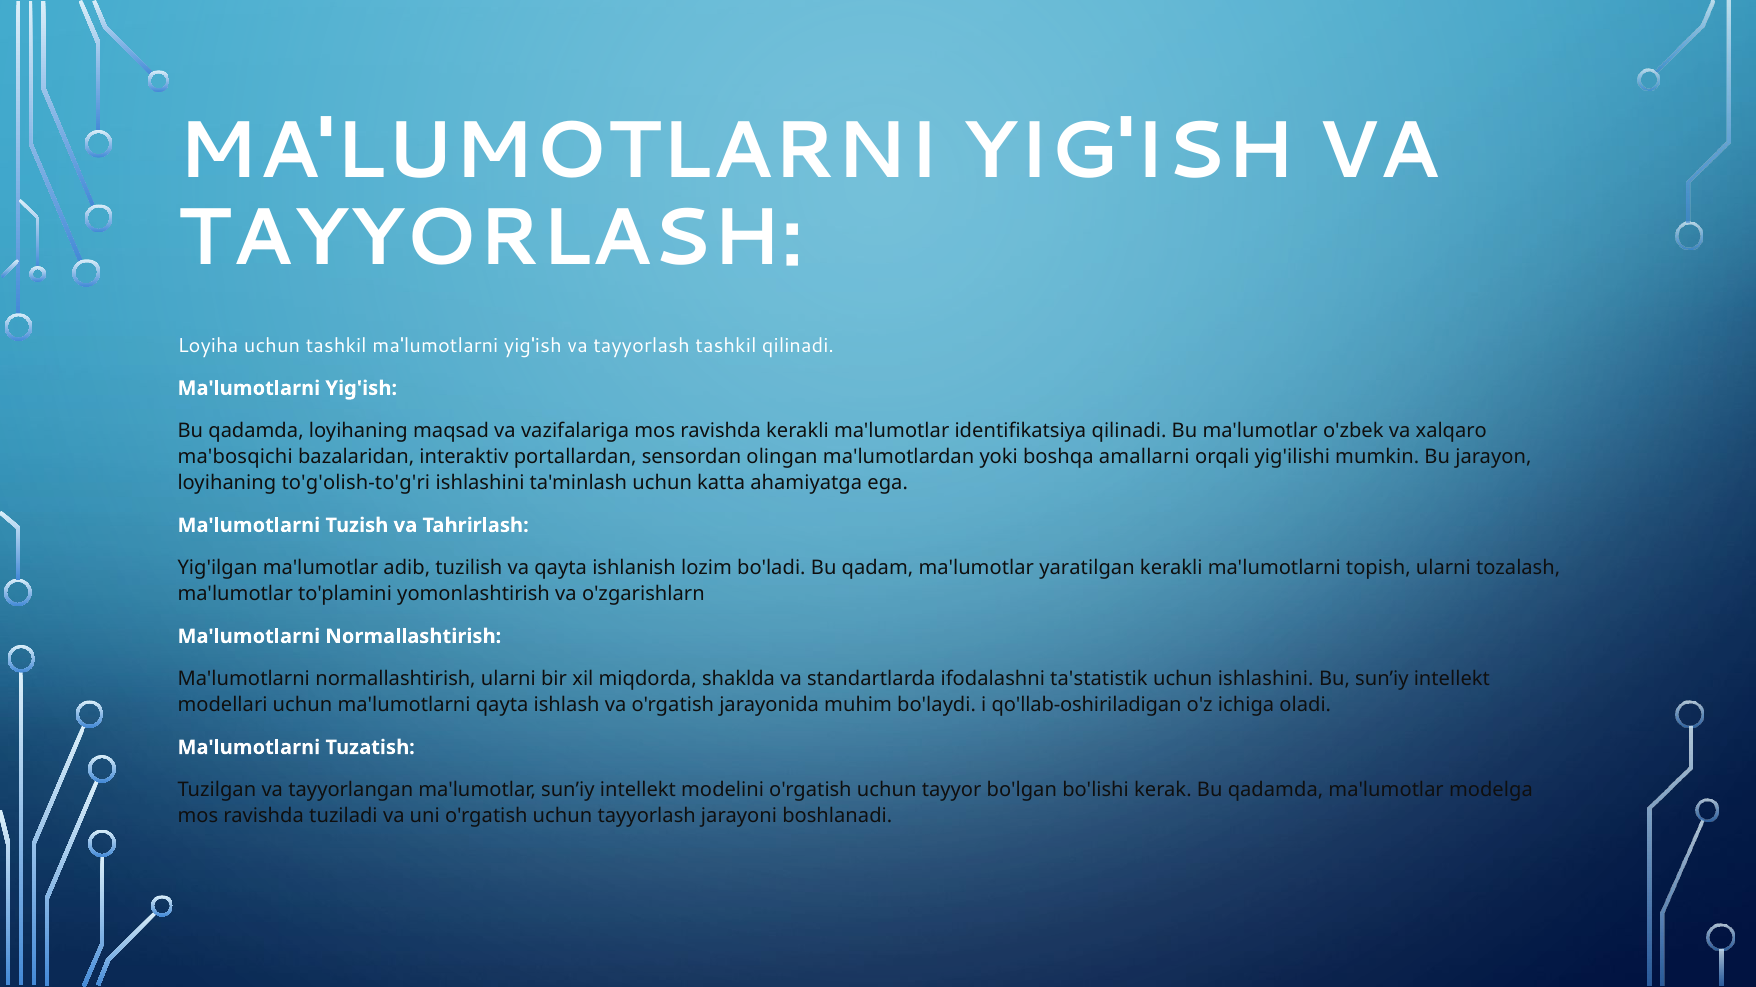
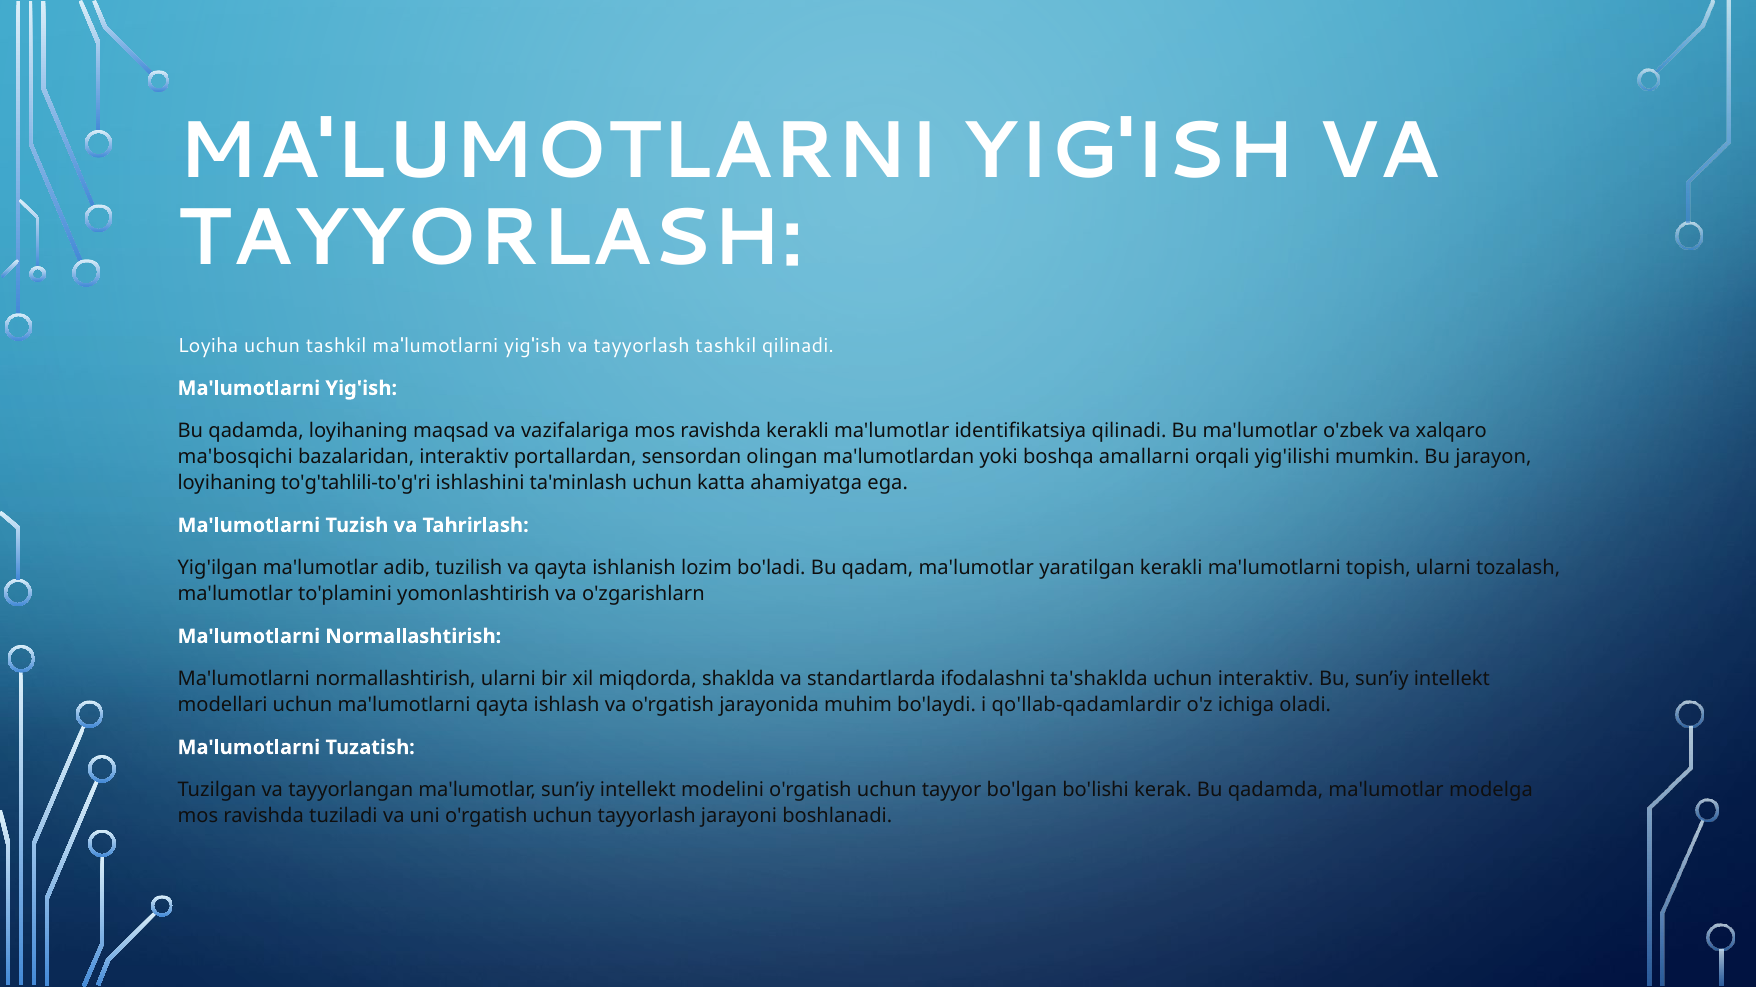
to'g'olish-to'g'ri: to'g'olish-to'g'ri -> to'g'tahlili-to'g'ri
ta'statistik: ta'statistik -> ta'shaklda
uchun ishlashini: ishlashini -> interaktiv
qo'llab-oshiriladigan: qo'llab-oshiriladigan -> qo'llab-qadamlardir
